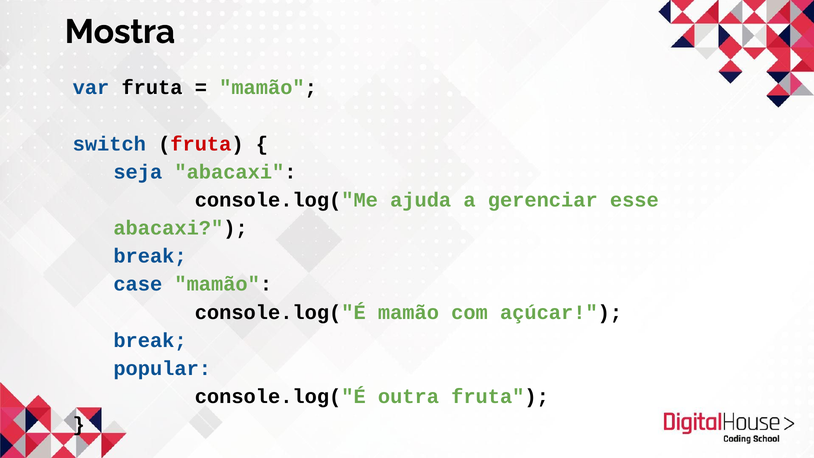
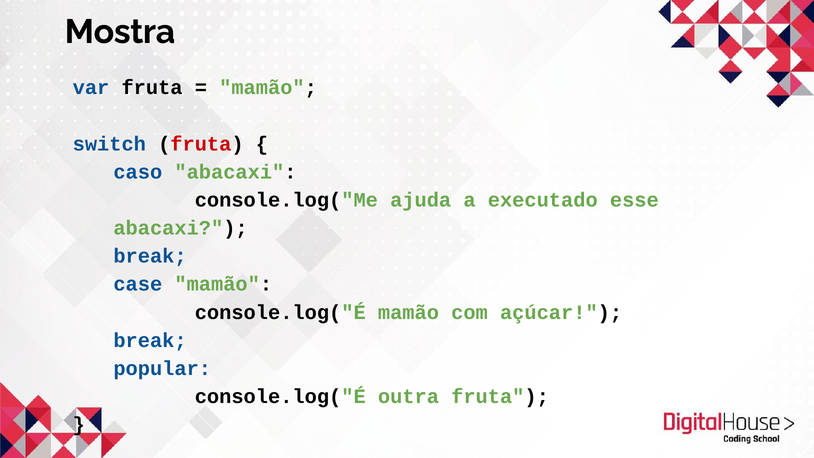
seja: seja -> caso
gerenciar: gerenciar -> executado
